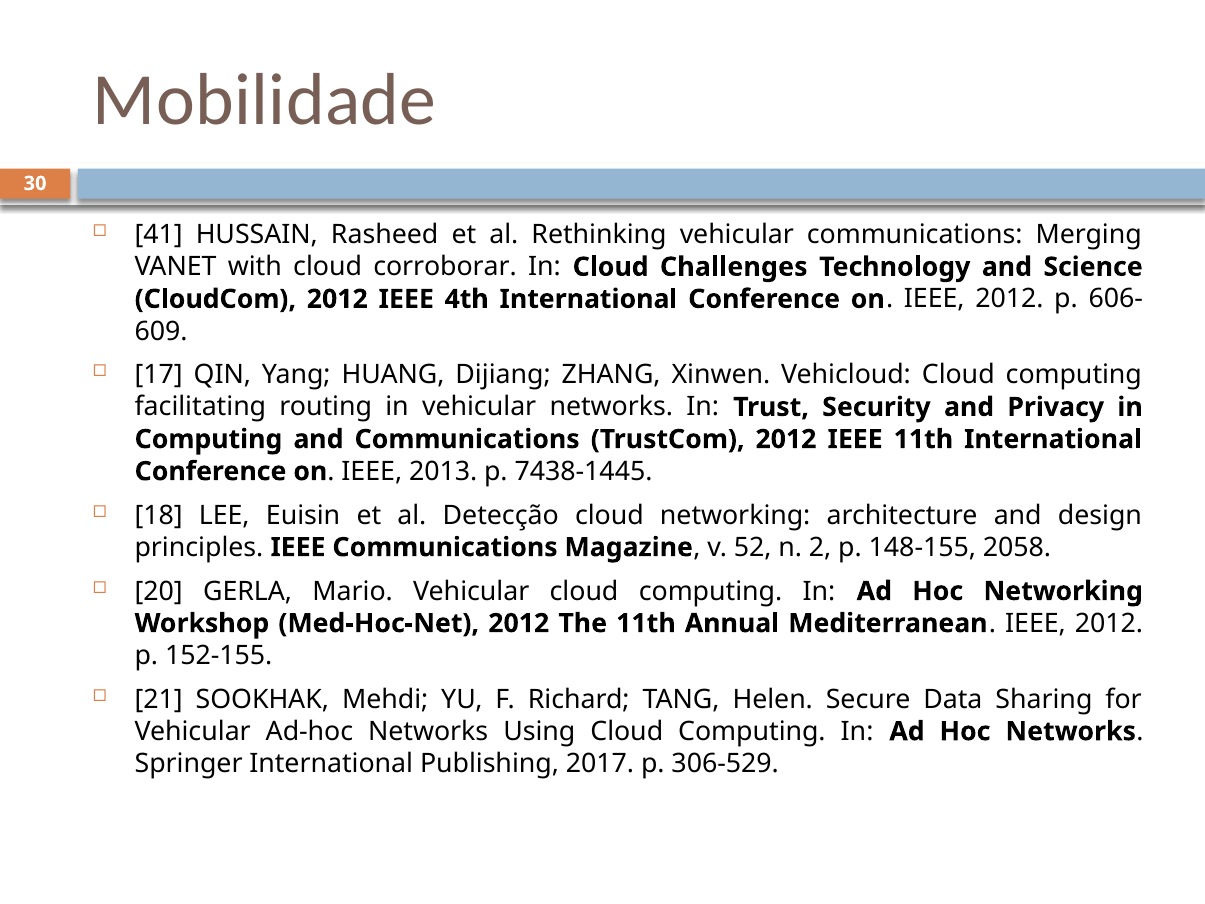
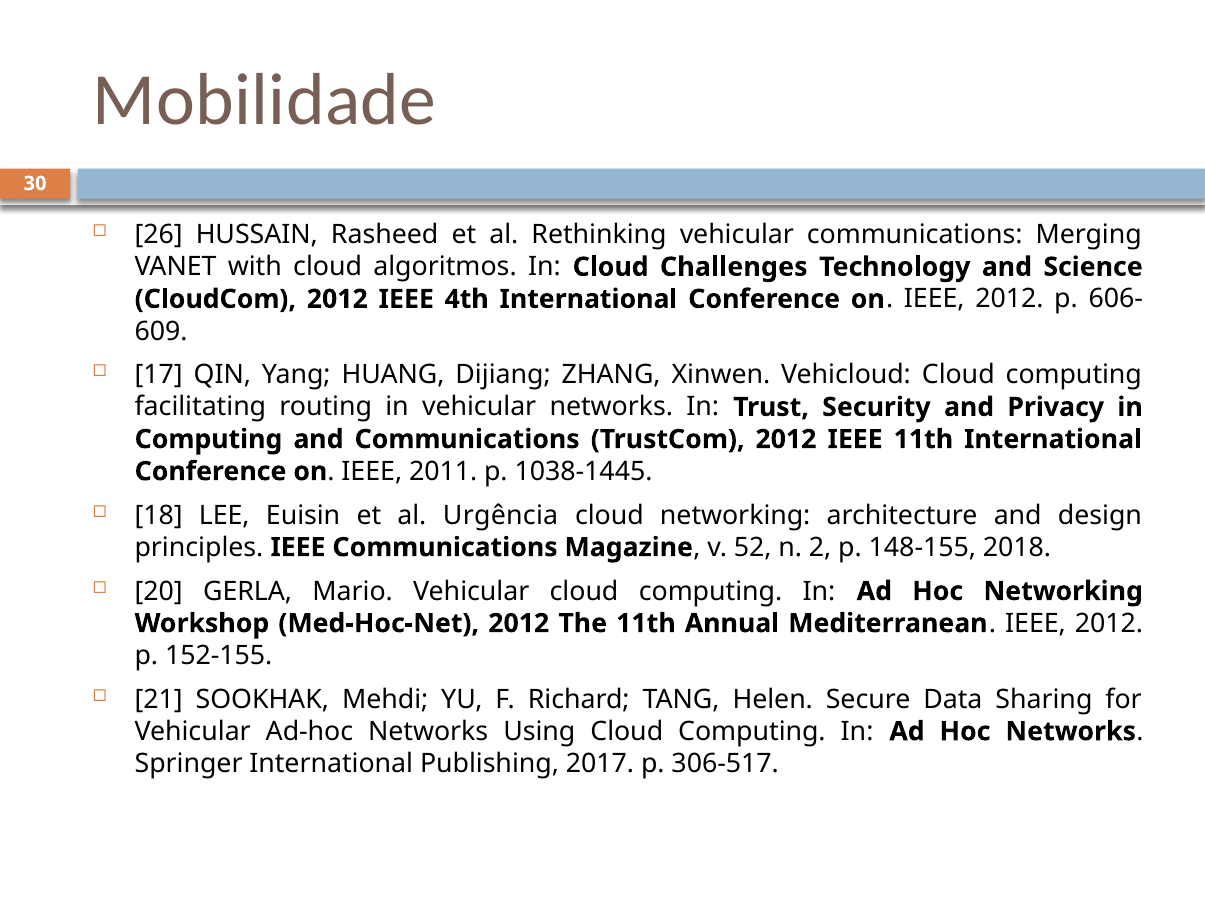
41: 41 -> 26
corroborar: corroborar -> algoritmos
2013: 2013 -> 2011
7438-1445: 7438-1445 -> 1038-1445
Detecção: Detecção -> Urgência
2058: 2058 -> 2018
306-529: 306-529 -> 306-517
